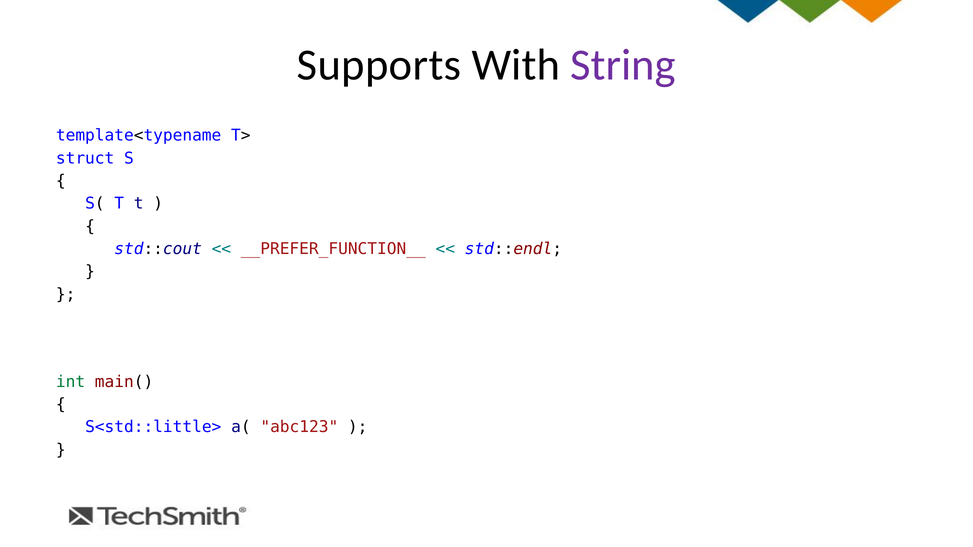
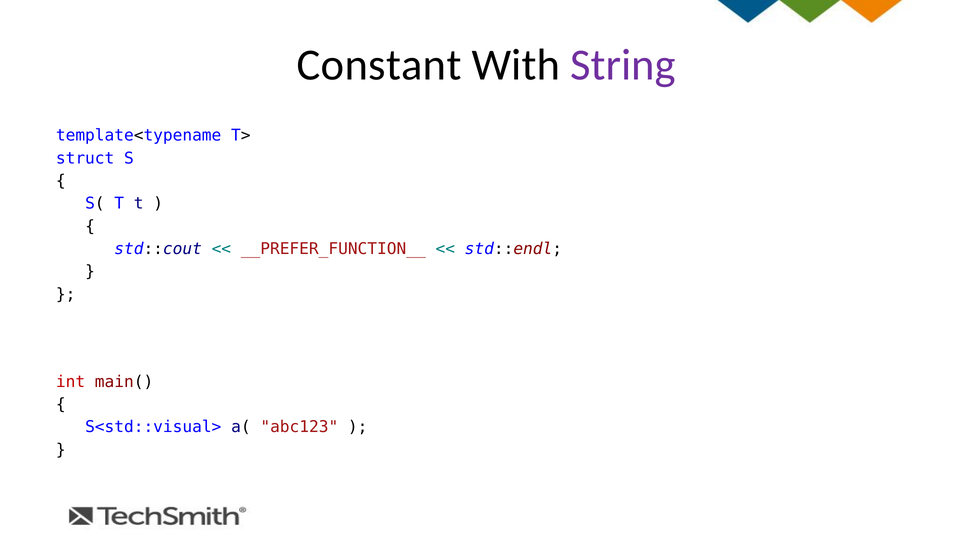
Supports: Supports -> Constant
int colour: green -> red
S<std::little>: S<std::little> -> S<std::visual>
